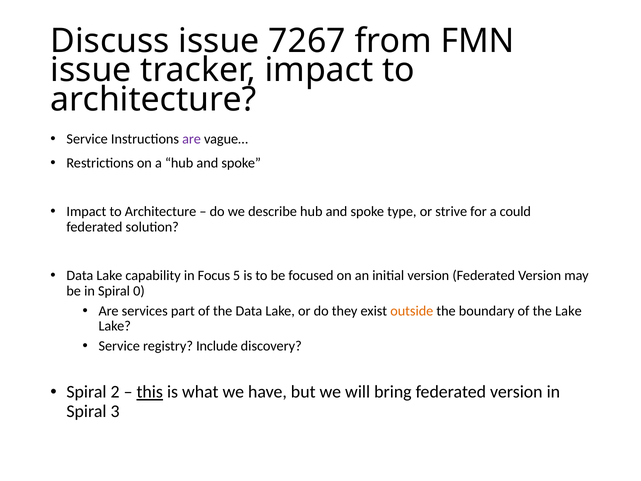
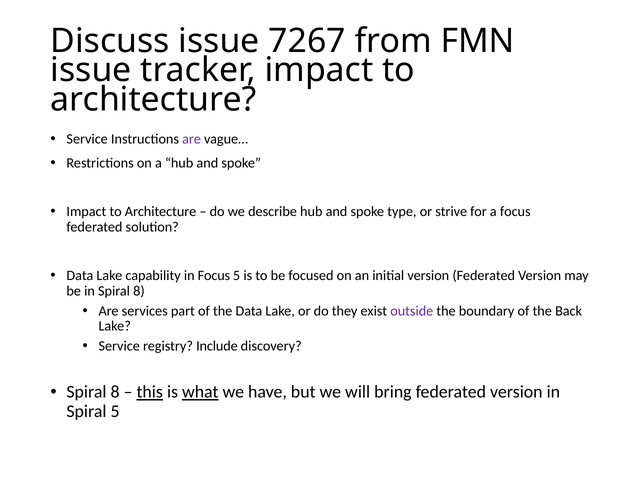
a could: could -> focus
in Spiral 0: 0 -> 8
outside colour: orange -> purple
the Lake: Lake -> Back
2 at (115, 392): 2 -> 8
what underline: none -> present
Spiral 3: 3 -> 5
